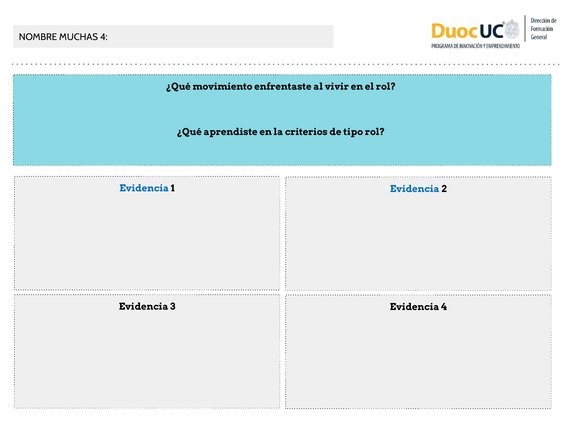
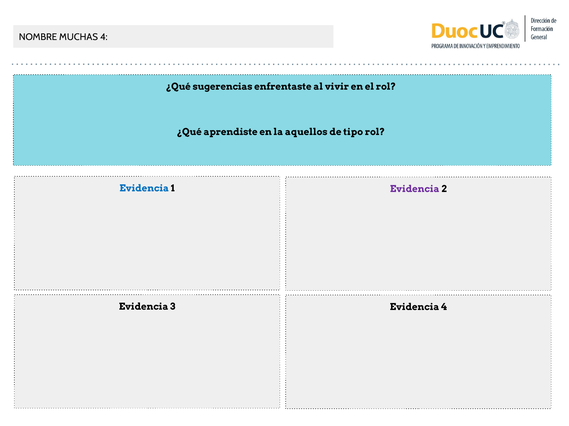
movimiento: movimiento -> sugerencias
criterios: criterios -> aquellos
Evidencia at (415, 189) colour: blue -> purple
